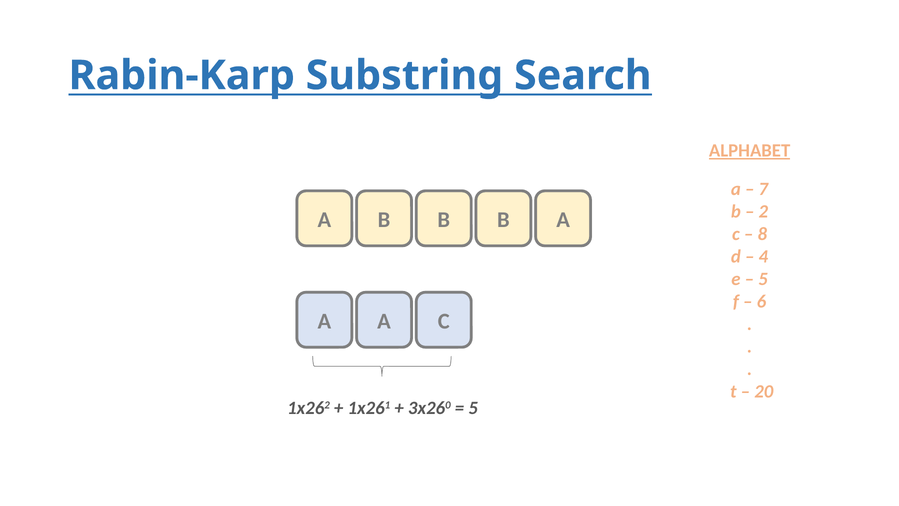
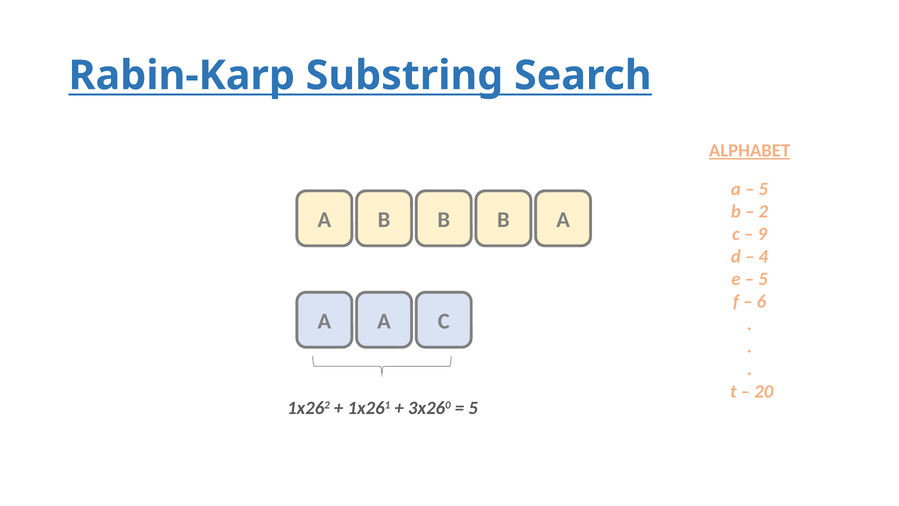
7 at (763, 189): 7 -> 5
8: 8 -> 9
